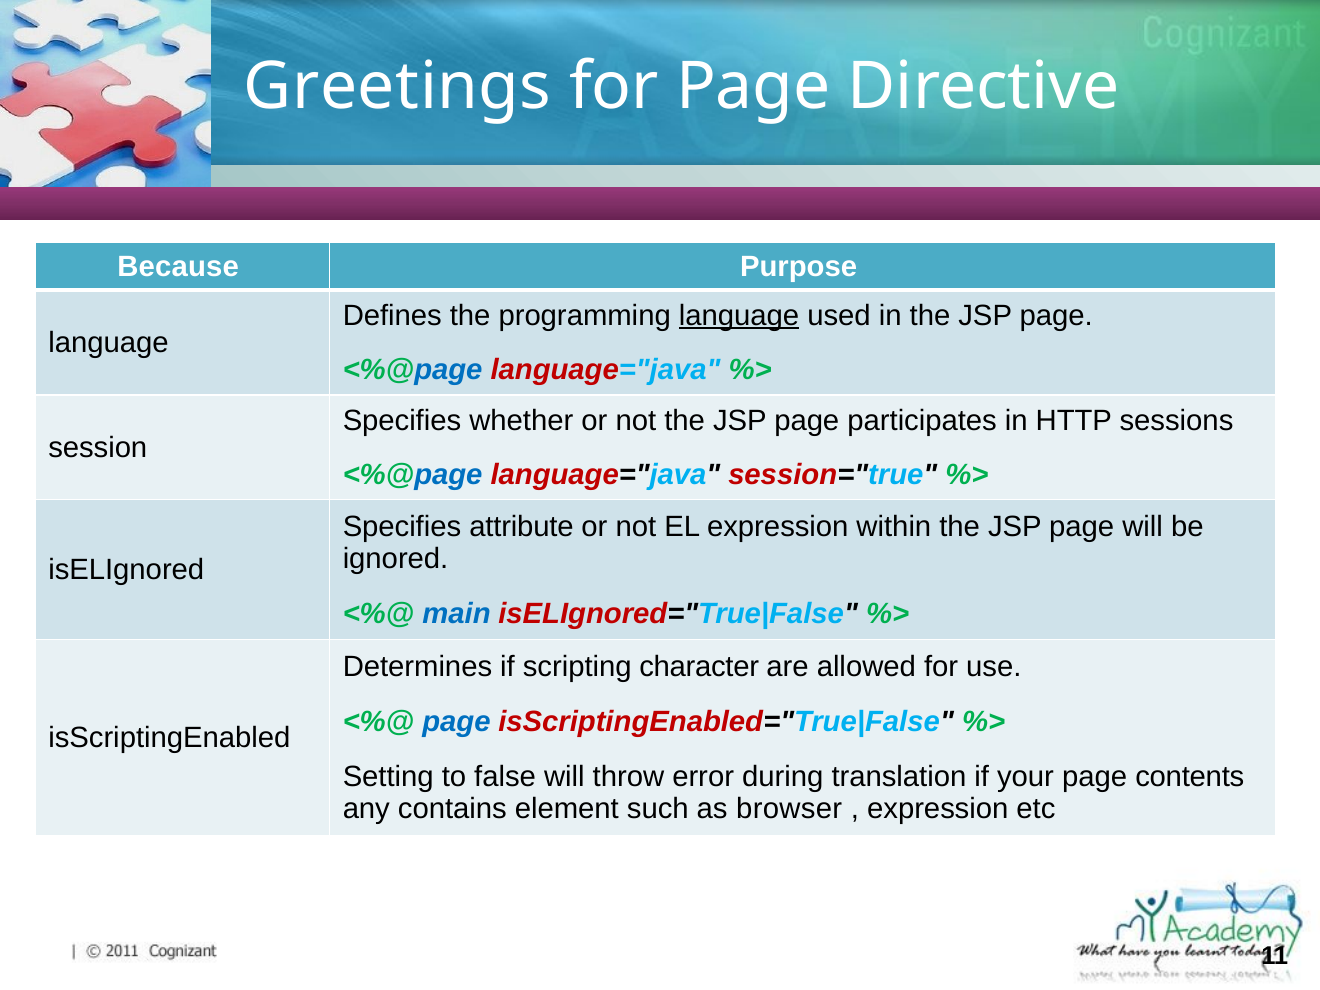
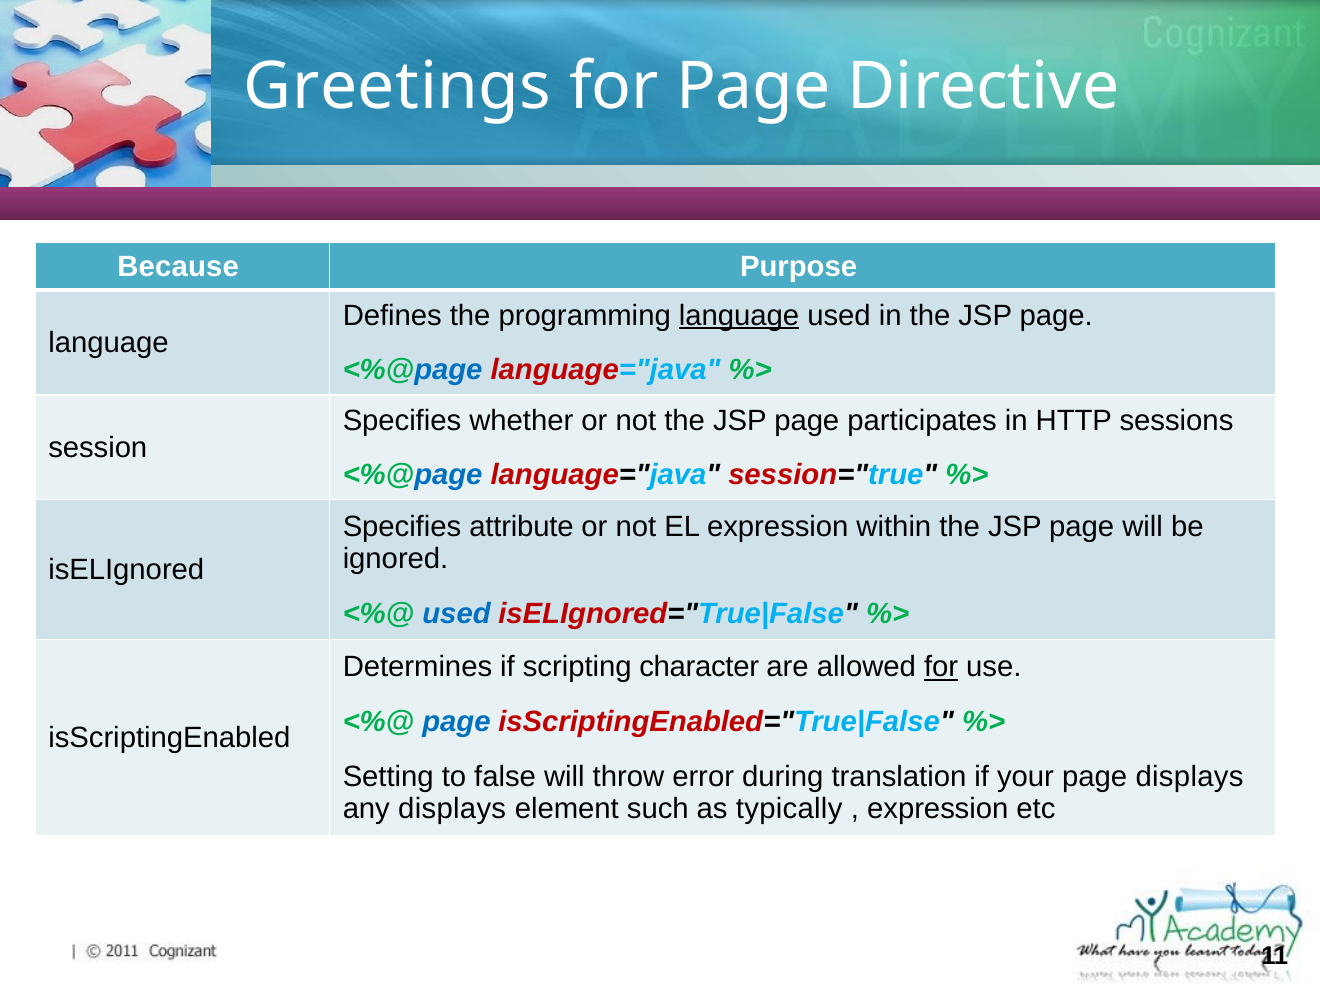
main at (457, 614): main -> used
for at (941, 667) underline: none -> present
page contents: contents -> displays
any contains: contains -> displays
browser: browser -> typically
